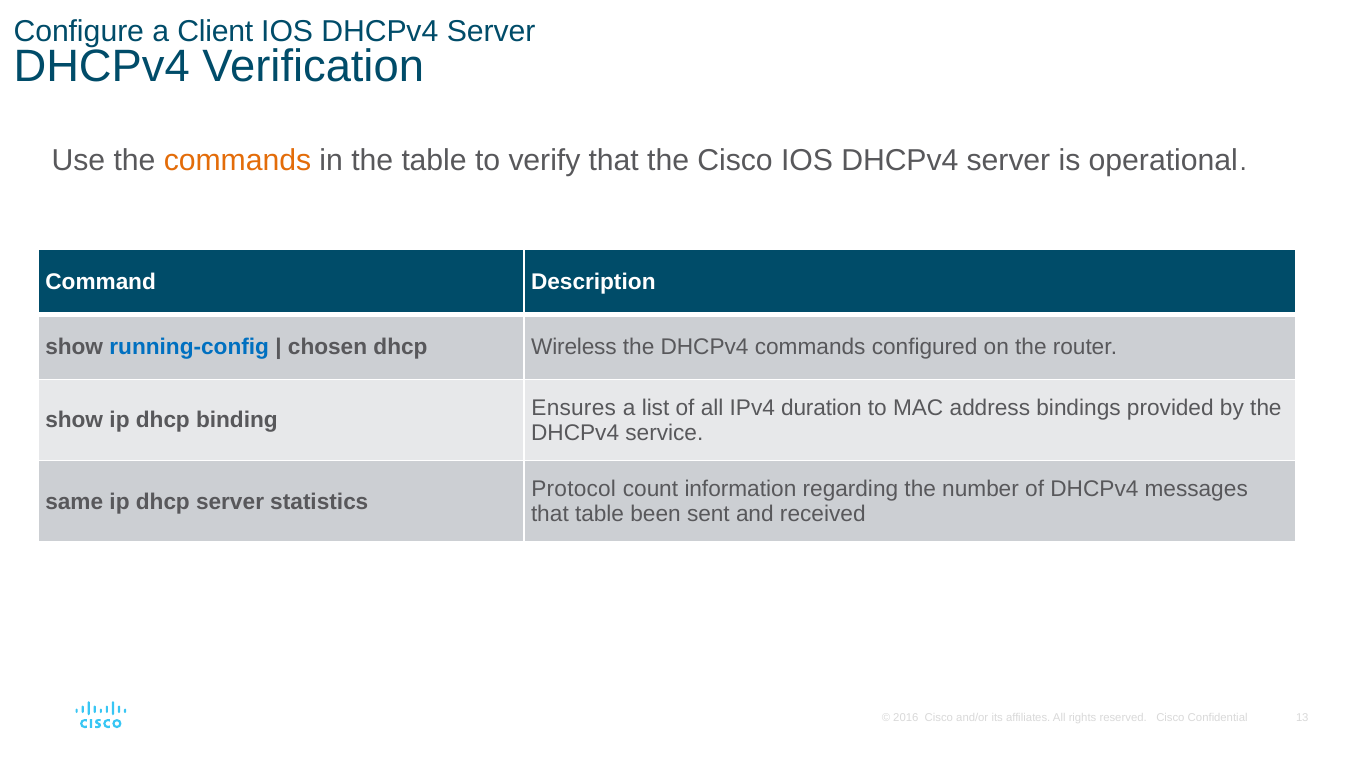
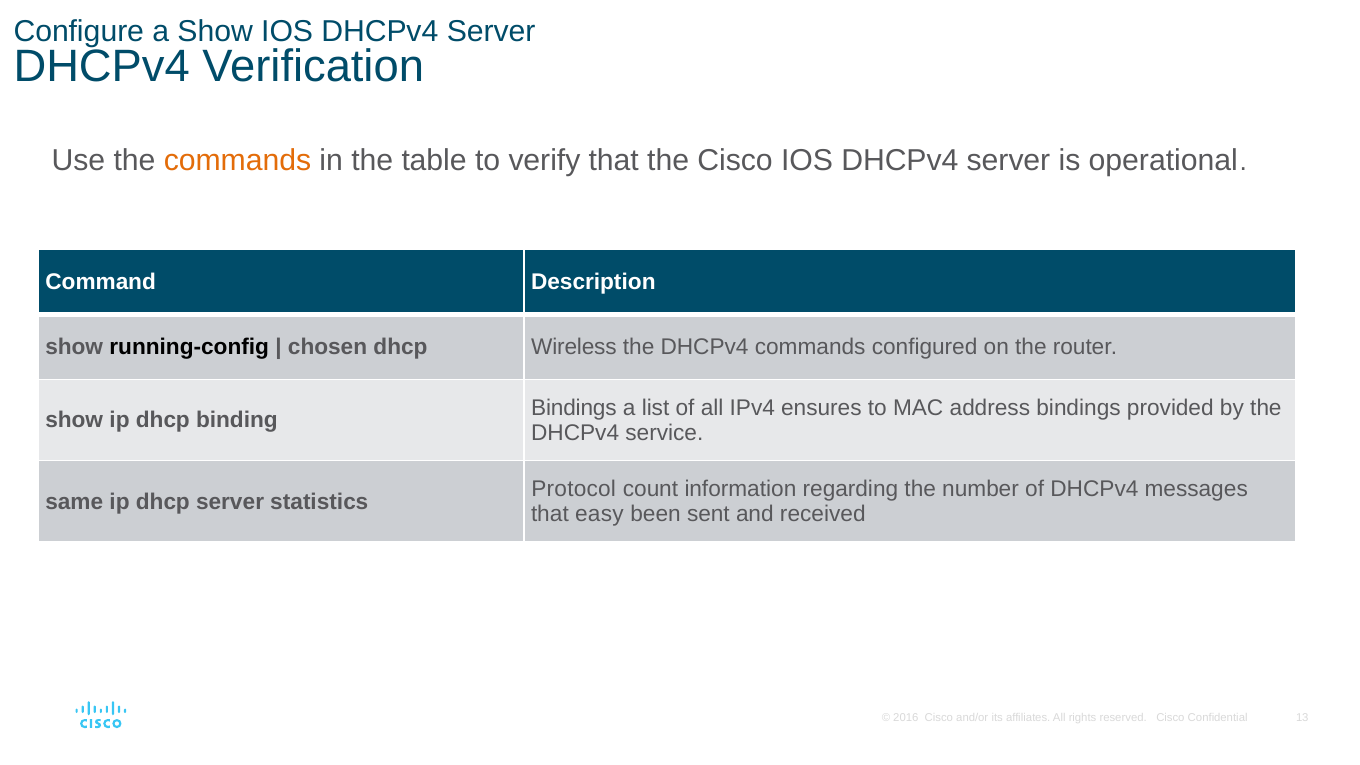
a Client: Client -> Show
running-config colour: blue -> black
Ensures at (574, 408): Ensures -> Bindings
duration: duration -> ensures
that table: table -> easy
